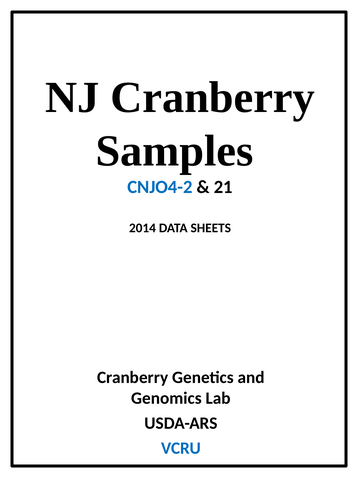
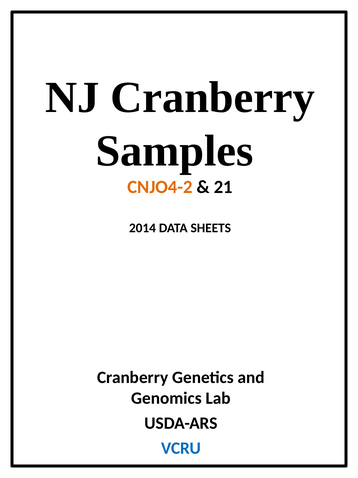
CNJO4-2 colour: blue -> orange
